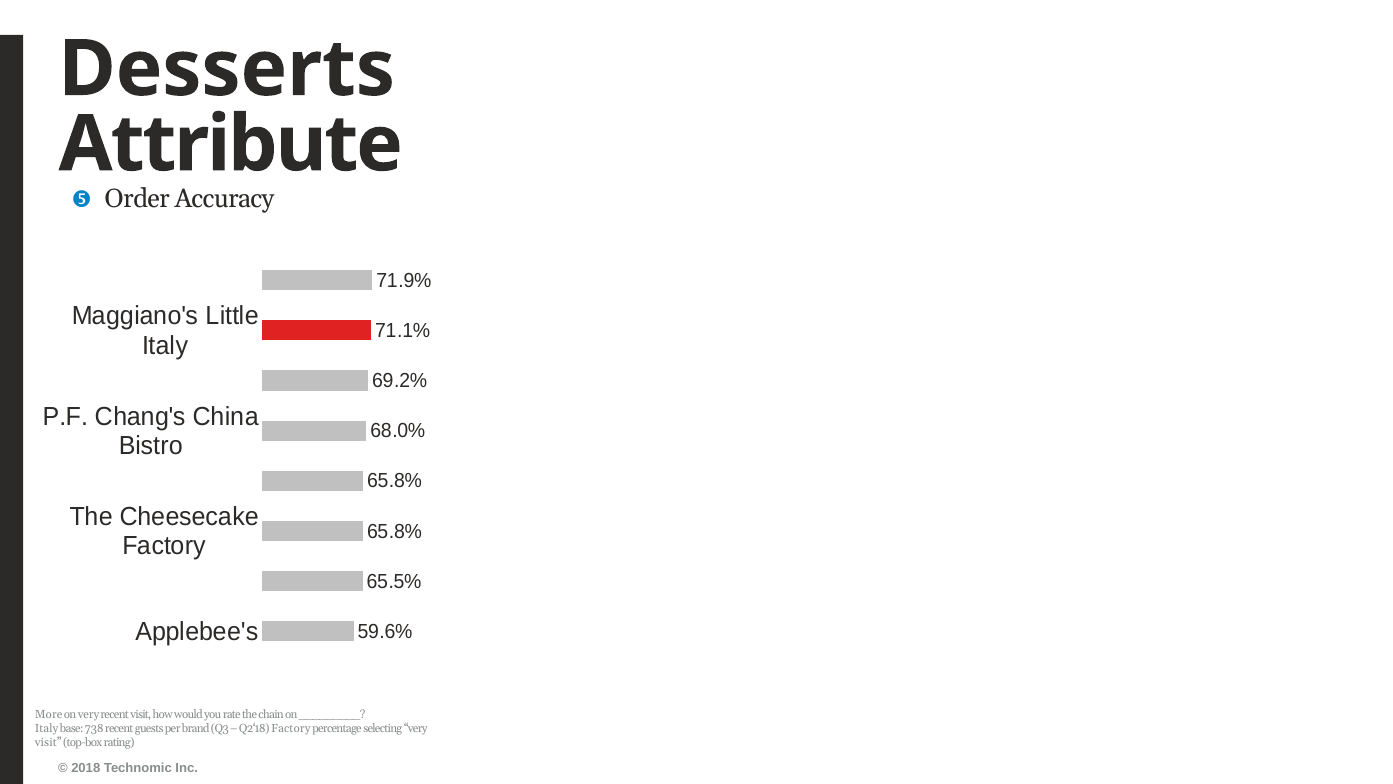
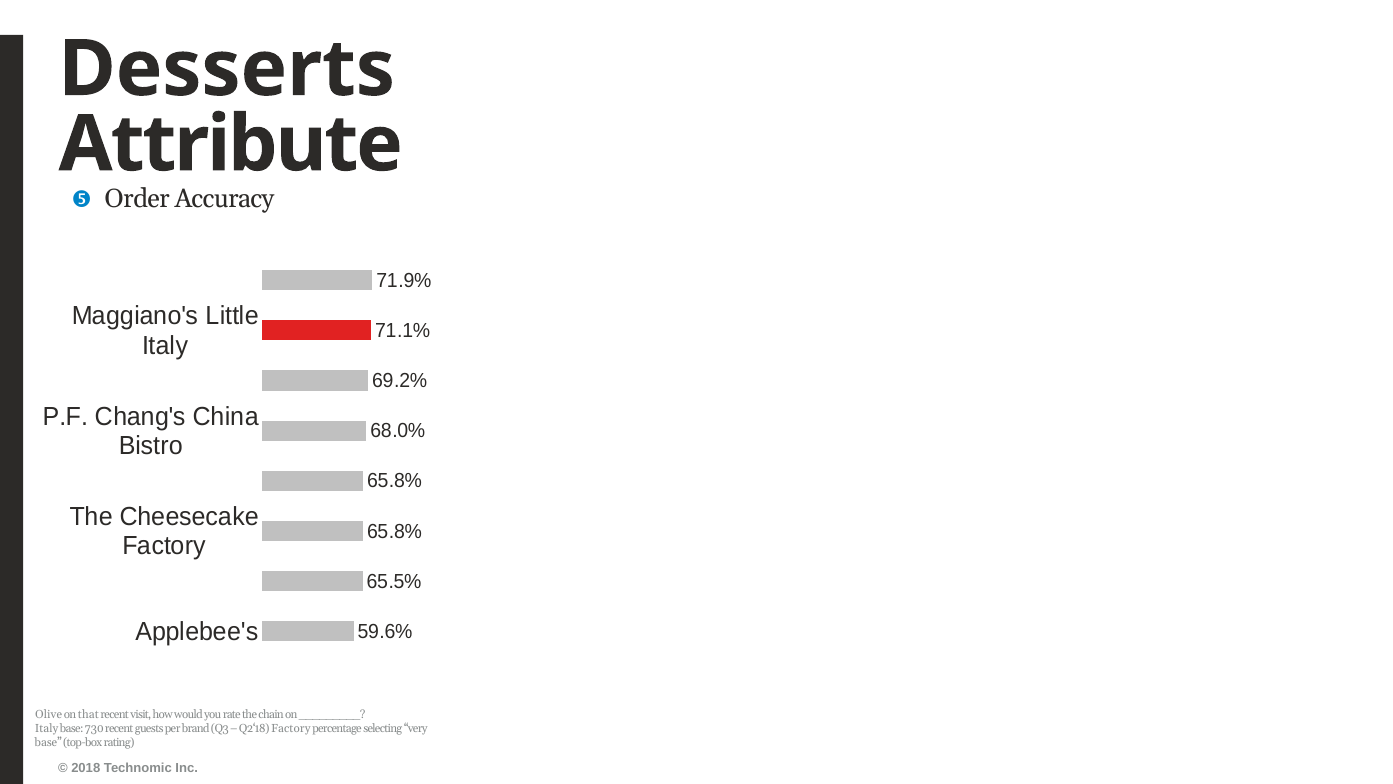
More: More -> Olive
on very: very -> that
738: 738 -> 730
visit at (48, 742): visit -> base
